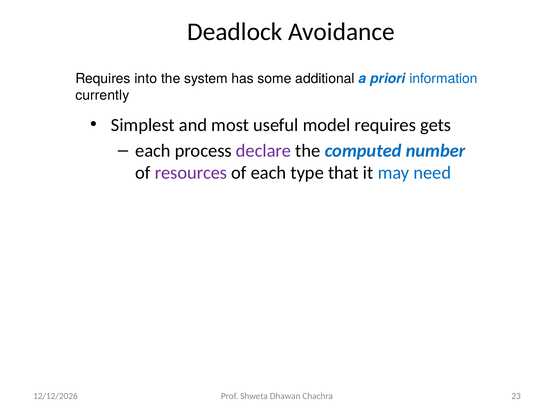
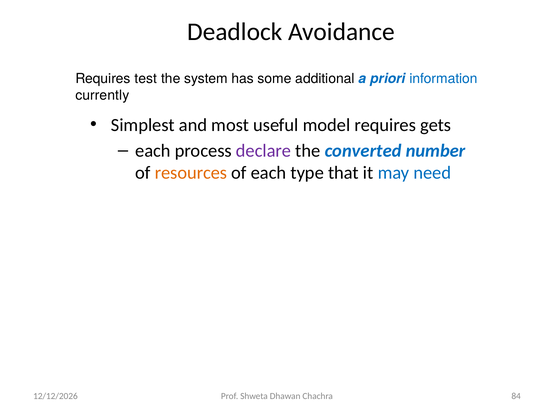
into: into -> test
computed: computed -> converted
resources colour: purple -> orange
23: 23 -> 84
